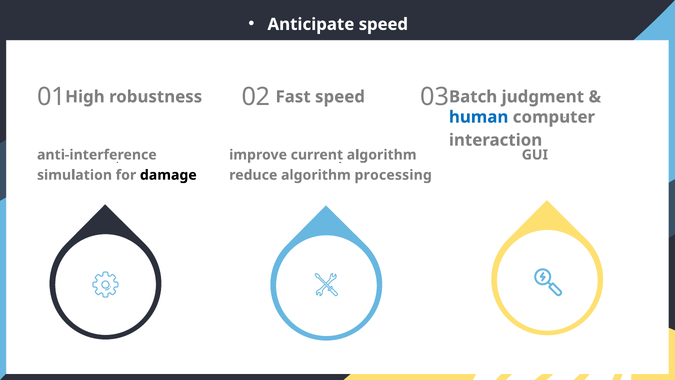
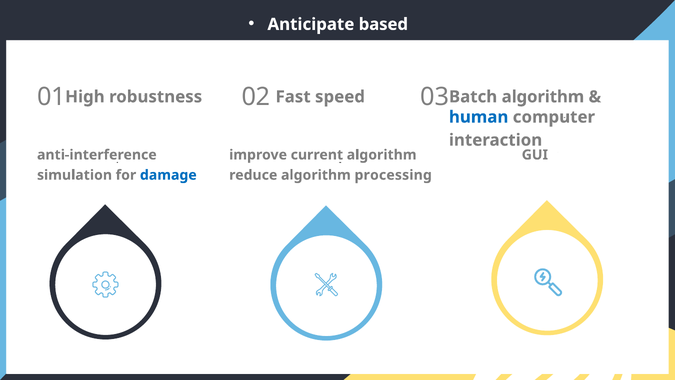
Anticipate speed: speed -> based
judgment at (543, 97): judgment -> algorithm
damage at (168, 175) colour: black -> blue
